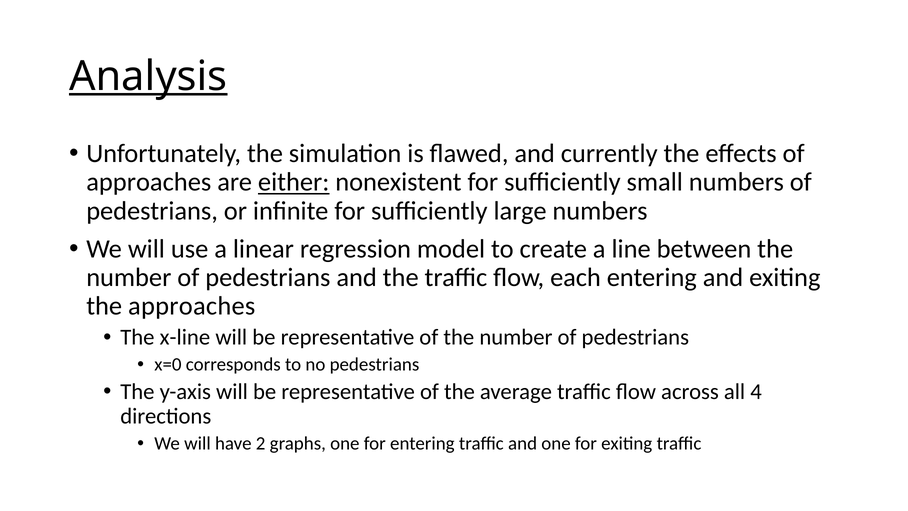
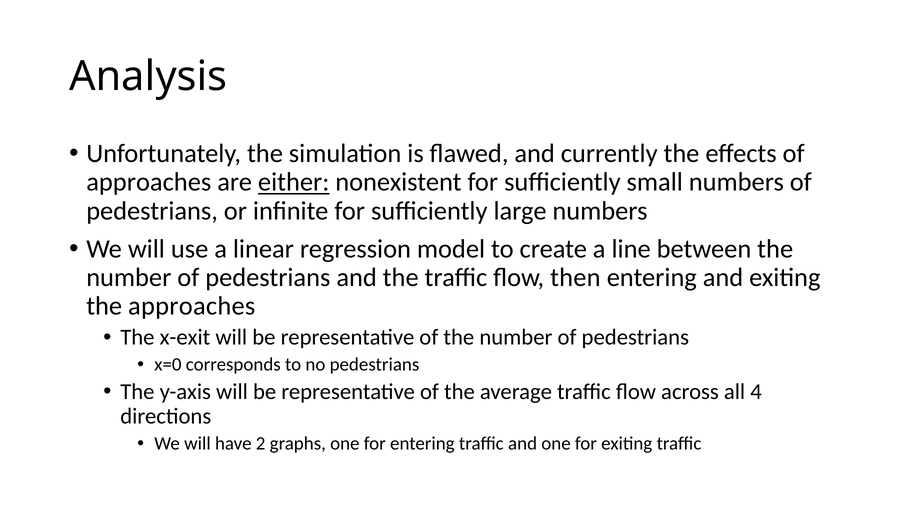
Analysis underline: present -> none
each: each -> then
x-line: x-line -> x-exit
